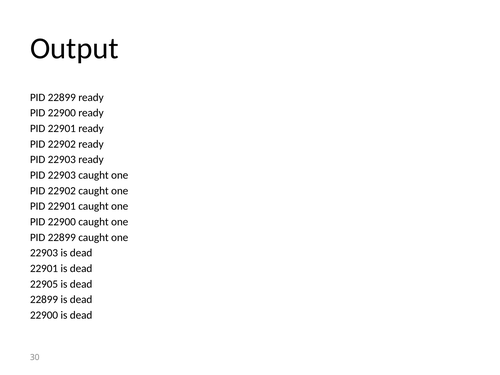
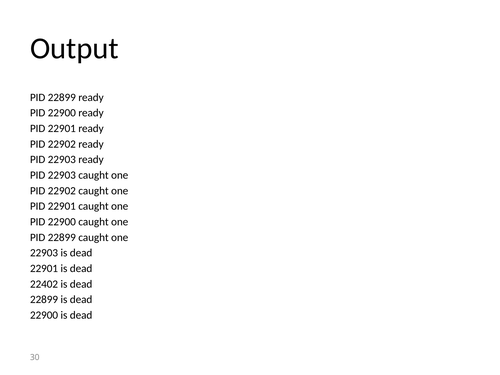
22905: 22905 -> 22402
